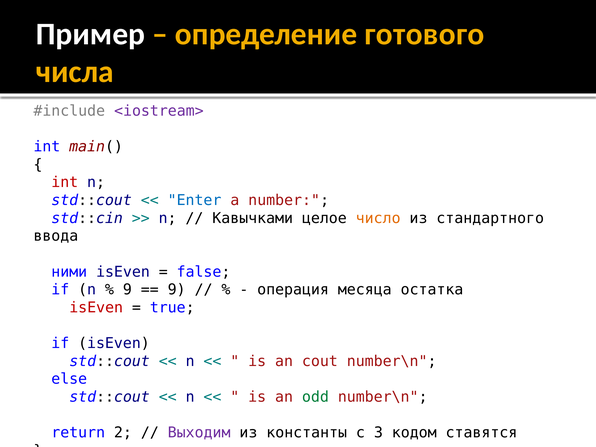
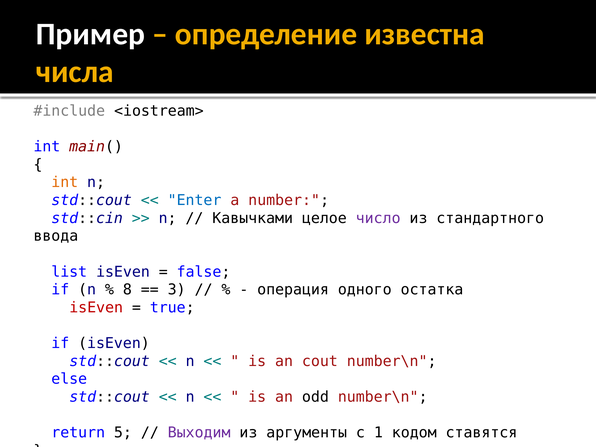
готового: готового -> известна
<iostream> colour: purple -> black
int at (65, 182) colour: red -> orange
число colour: orange -> purple
ними: ними -> list
9 at (127, 290): 9 -> 8
9 at (177, 290): 9 -> 3
месяца: месяца -> одного
odd colour: green -> black
2: 2 -> 5
константы: константы -> аргументы
3: 3 -> 1
